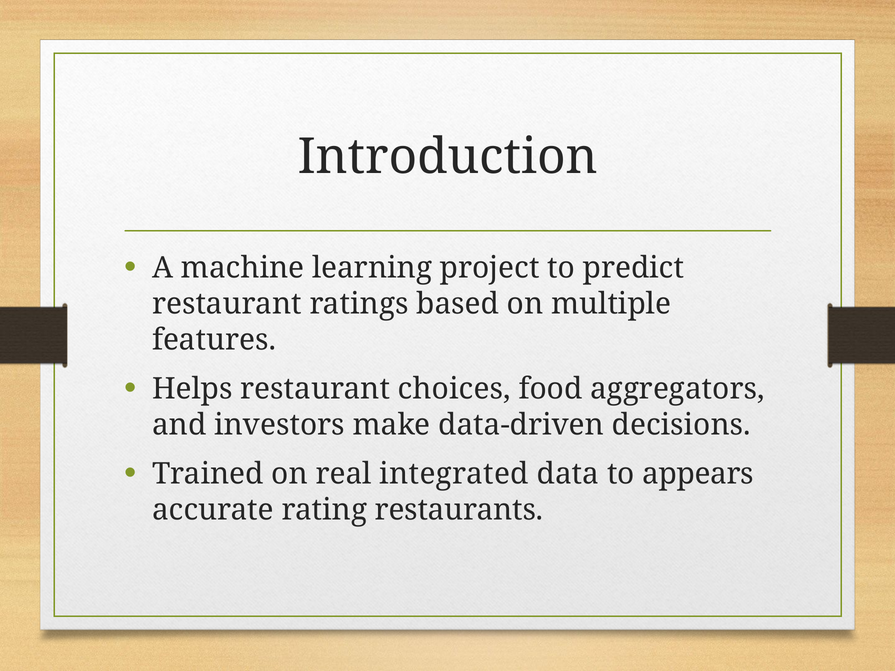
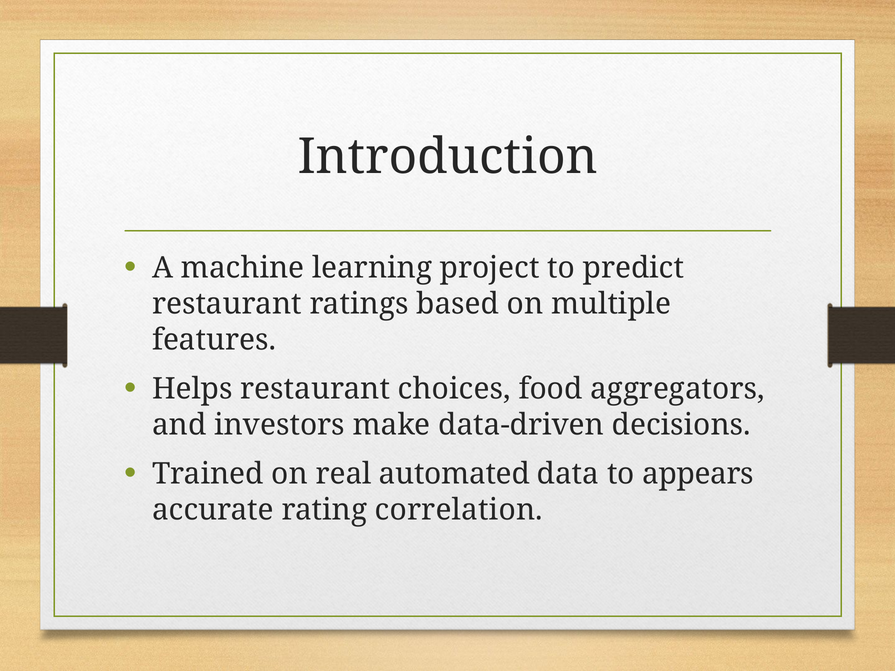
integrated: integrated -> automated
restaurants: restaurants -> correlation
